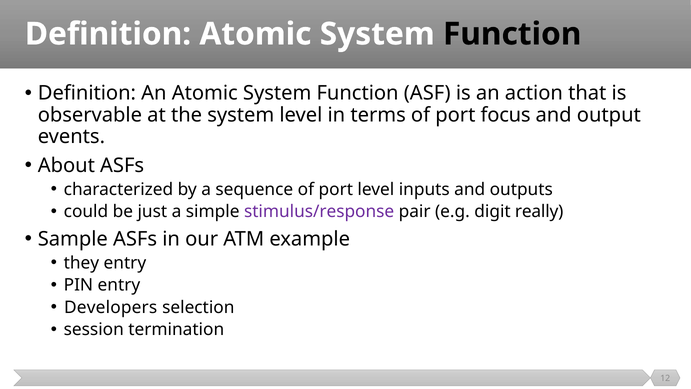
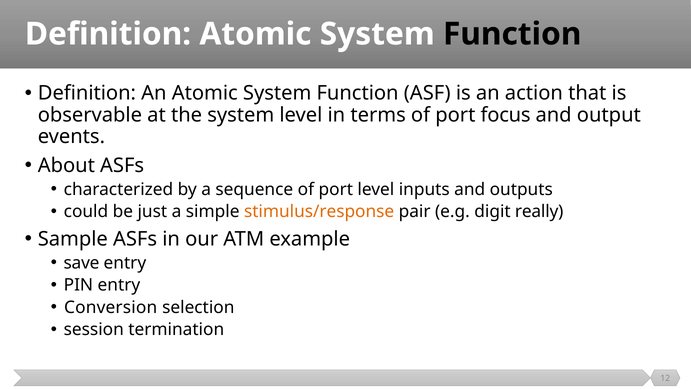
stimulus/response colour: purple -> orange
they: they -> save
Developers: Developers -> Conversion
